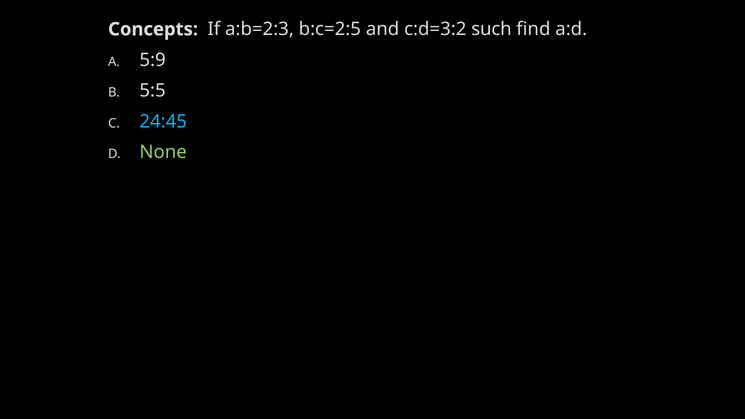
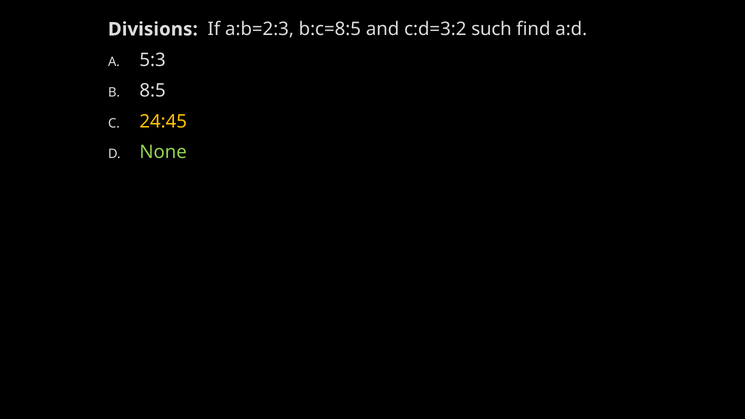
Concepts: Concepts -> Divisions
b:c=2:5: b:c=2:5 -> b:c=8:5
5:9: 5:9 -> 5:3
5:5: 5:5 -> 8:5
24:45 colour: light blue -> yellow
